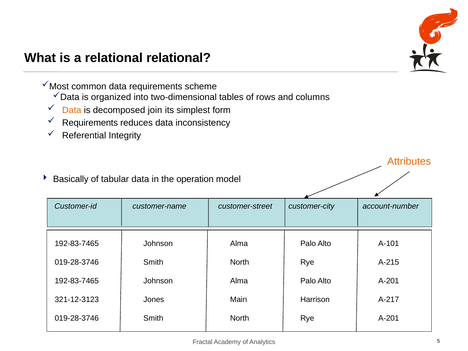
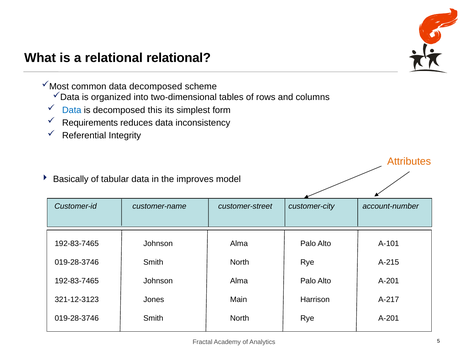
data requirements: requirements -> decomposed
Data at (72, 110) colour: orange -> blue
join: join -> this
operation: operation -> improves
